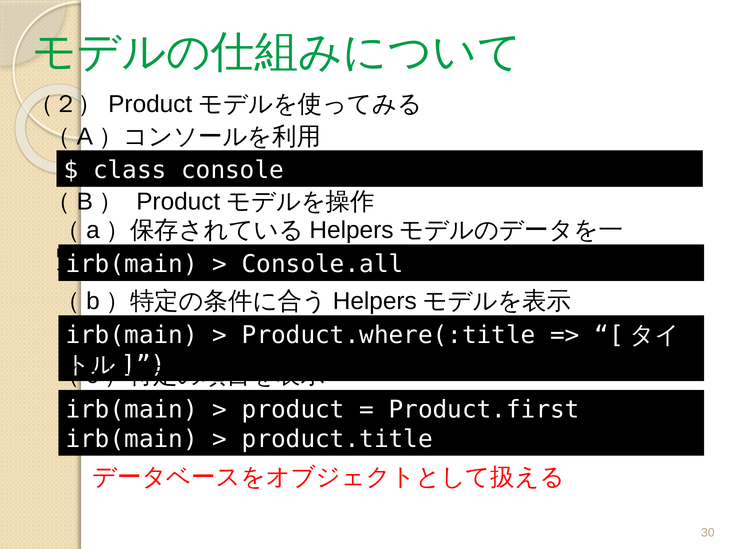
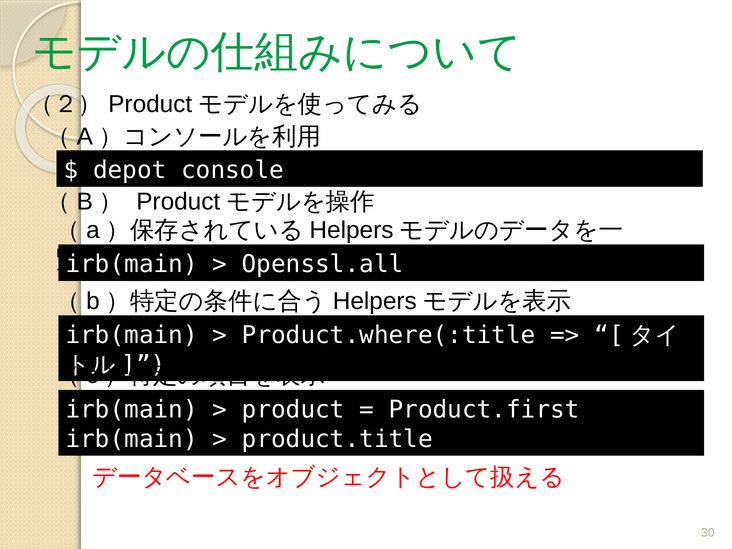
class: class -> depot
Console.all: Console.all -> Openssl.all
